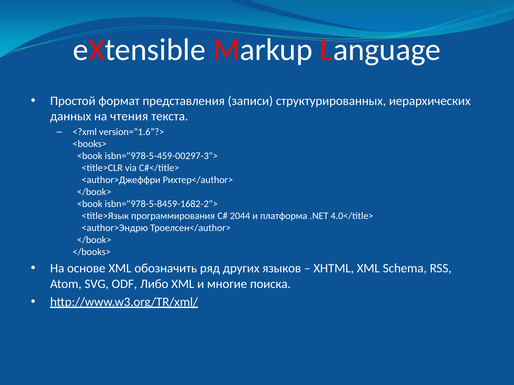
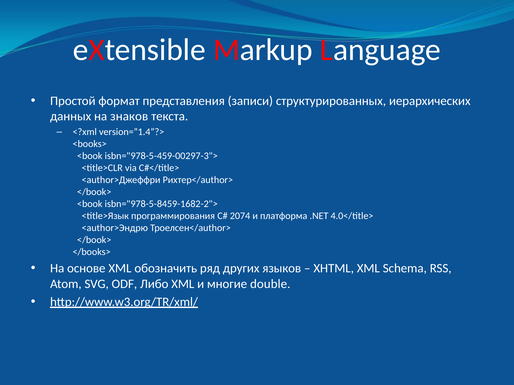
чтения: чтения -> знаков
version=”1.6”?>: version=”1.6”?> -> version=”1.4”?>
2044: 2044 -> 2074
поиска: поиска -> double
